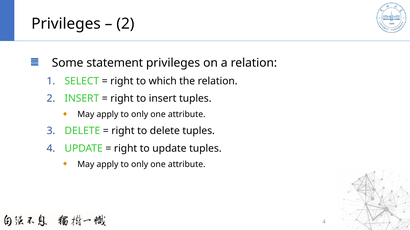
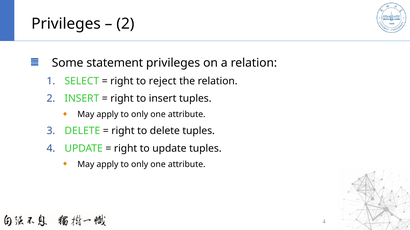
which: which -> reject
